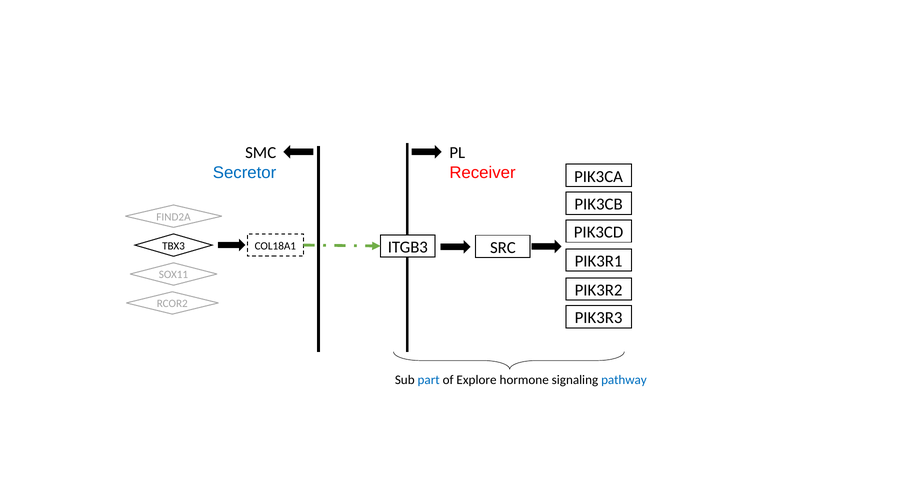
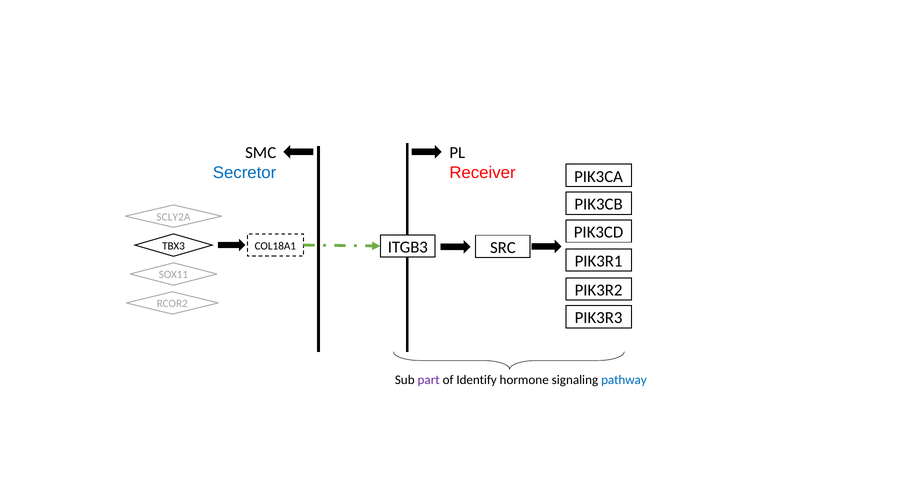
FIND2A: FIND2A -> SCLY2A
part colour: blue -> purple
Explore: Explore -> Identify
